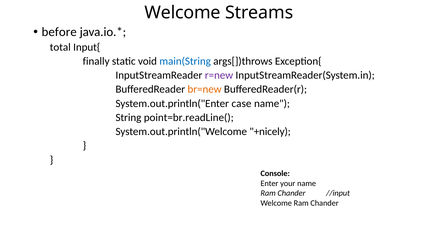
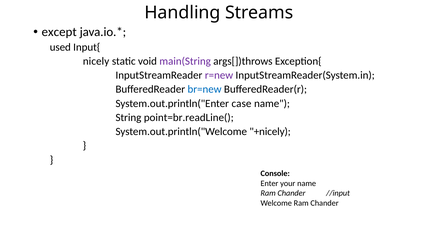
Welcome at (183, 13): Welcome -> Handling
before: before -> except
total: total -> used
finally: finally -> nicely
main(String colour: blue -> purple
br=new colour: orange -> blue
